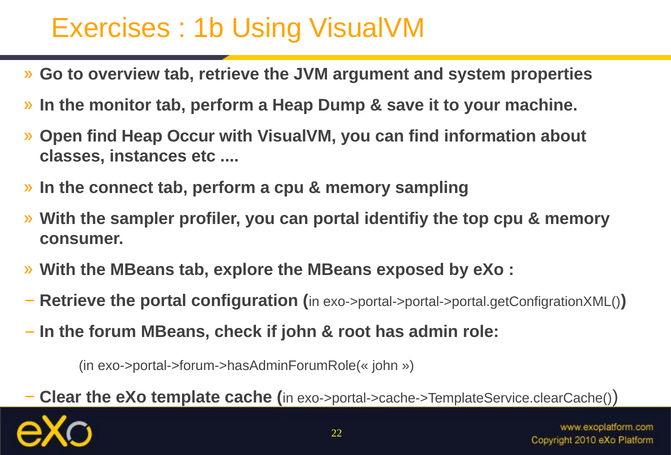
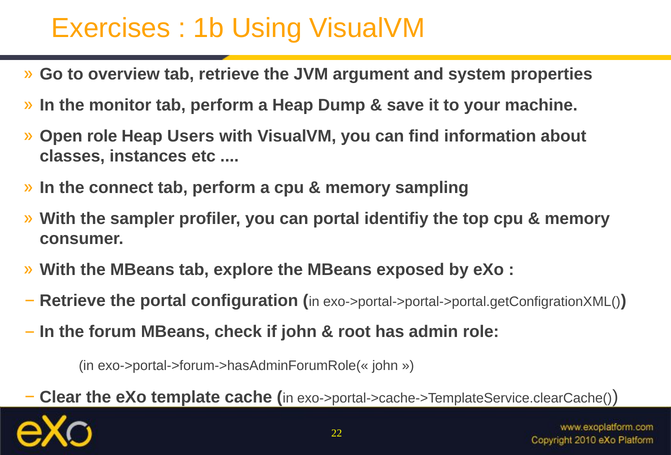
Open find: find -> role
Occur: Occur -> Users
